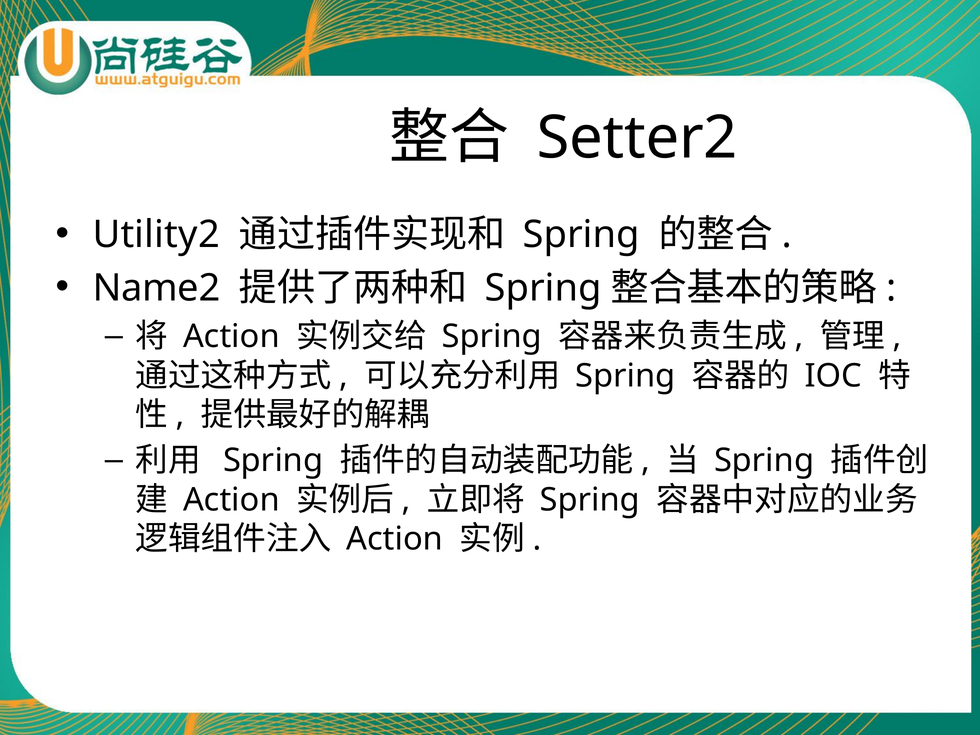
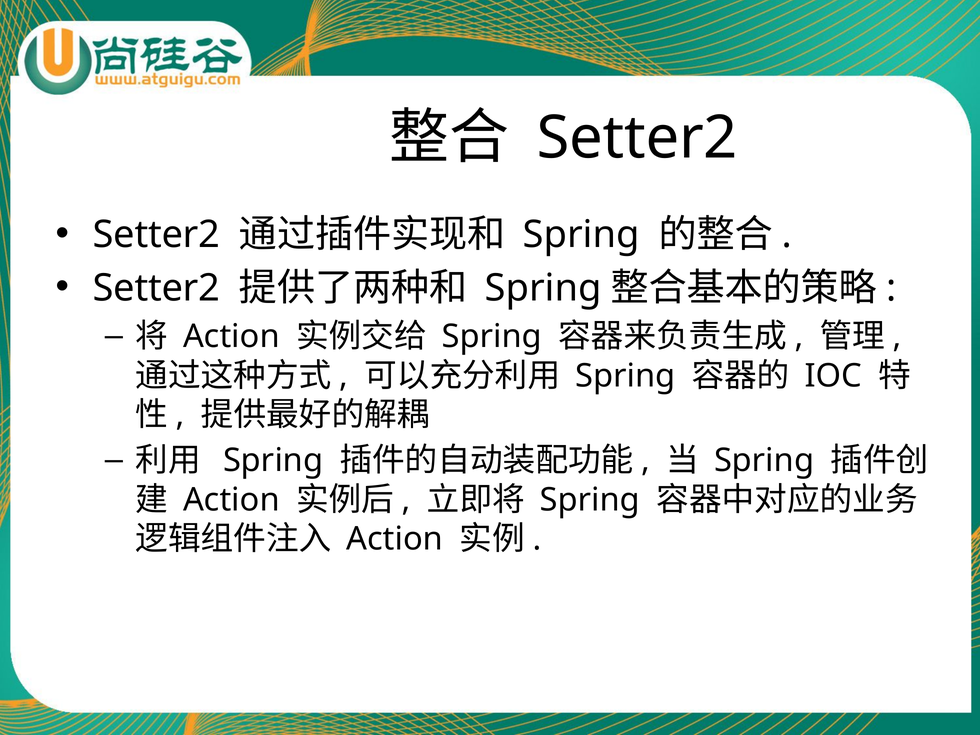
Utility2 at (156, 235): Utility2 -> Setter2
Name2 at (156, 288): Name2 -> Setter2
